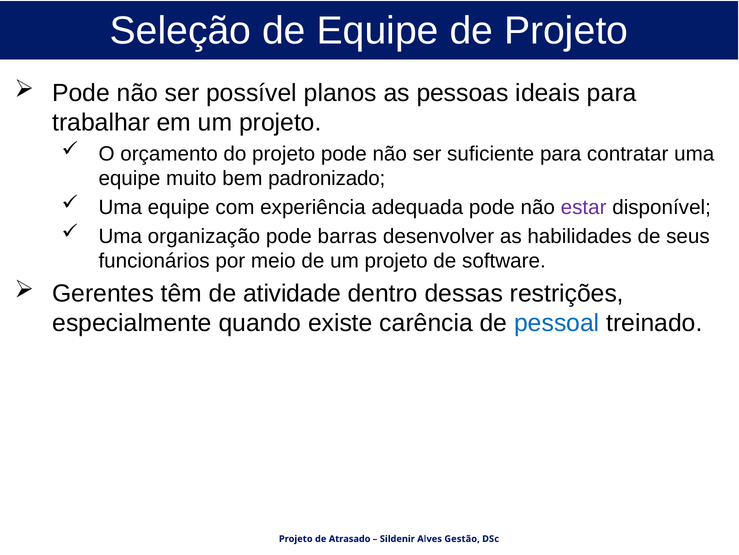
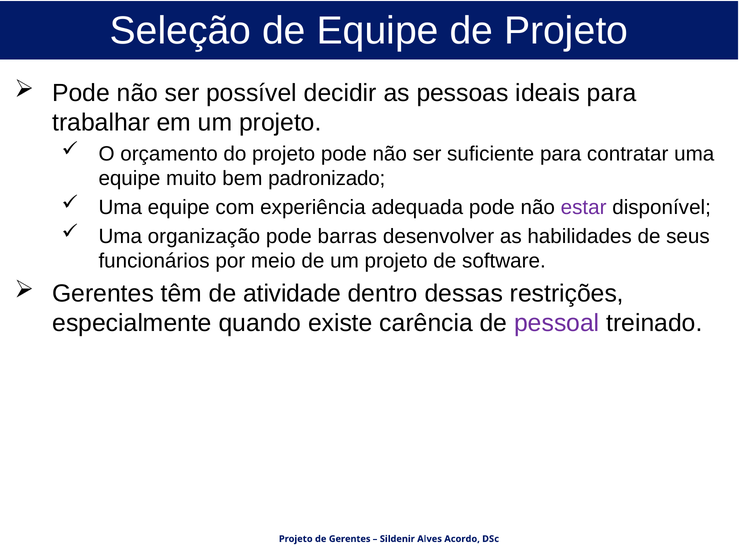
planos: planos -> decidir
pessoal colour: blue -> purple
de Atrasado: Atrasado -> Gerentes
Gestão: Gestão -> Acordo
